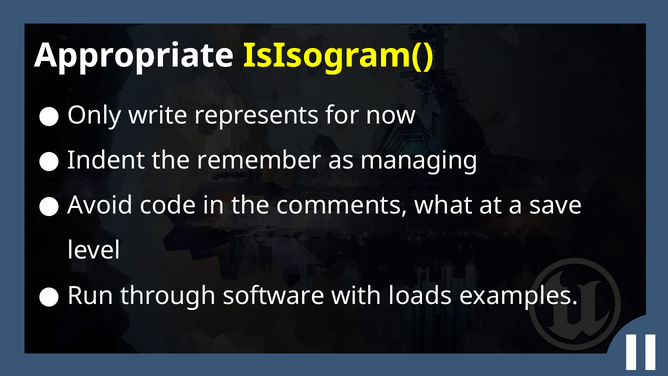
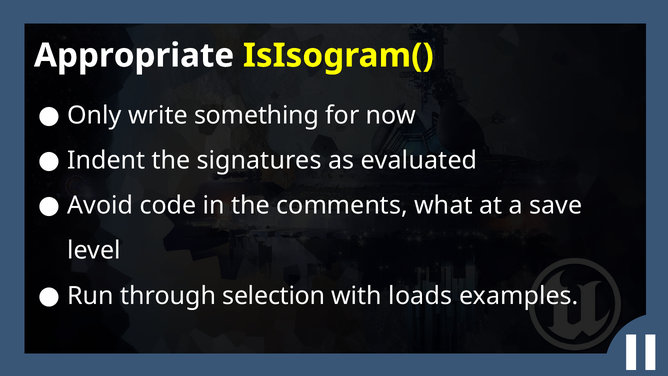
represents: represents -> something
remember: remember -> signatures
managing: managing -> evaluated
software: software -> selection
